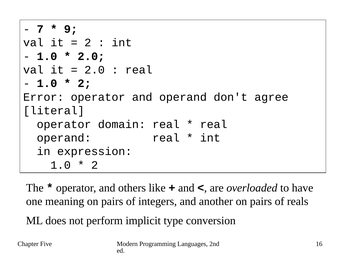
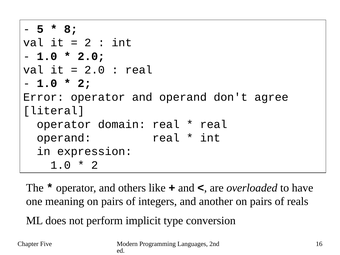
7: 7 -> 5
9: 9 -> 8
